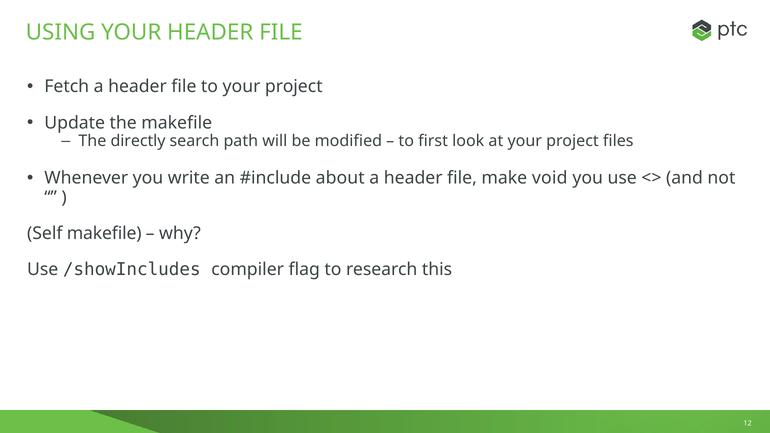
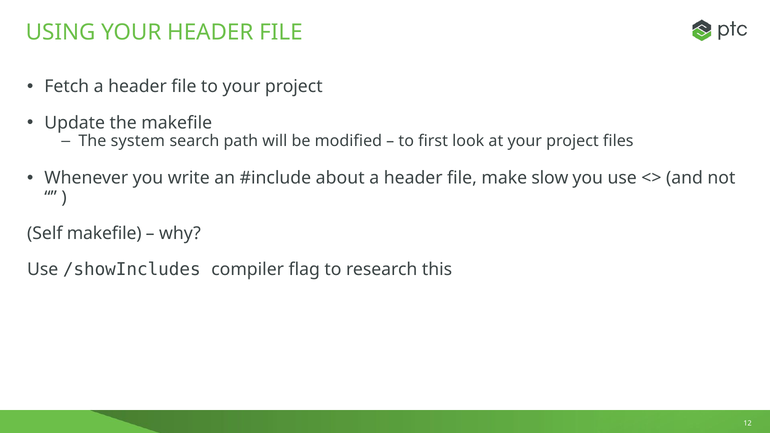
directly: directly -> system
void: void -> slow
